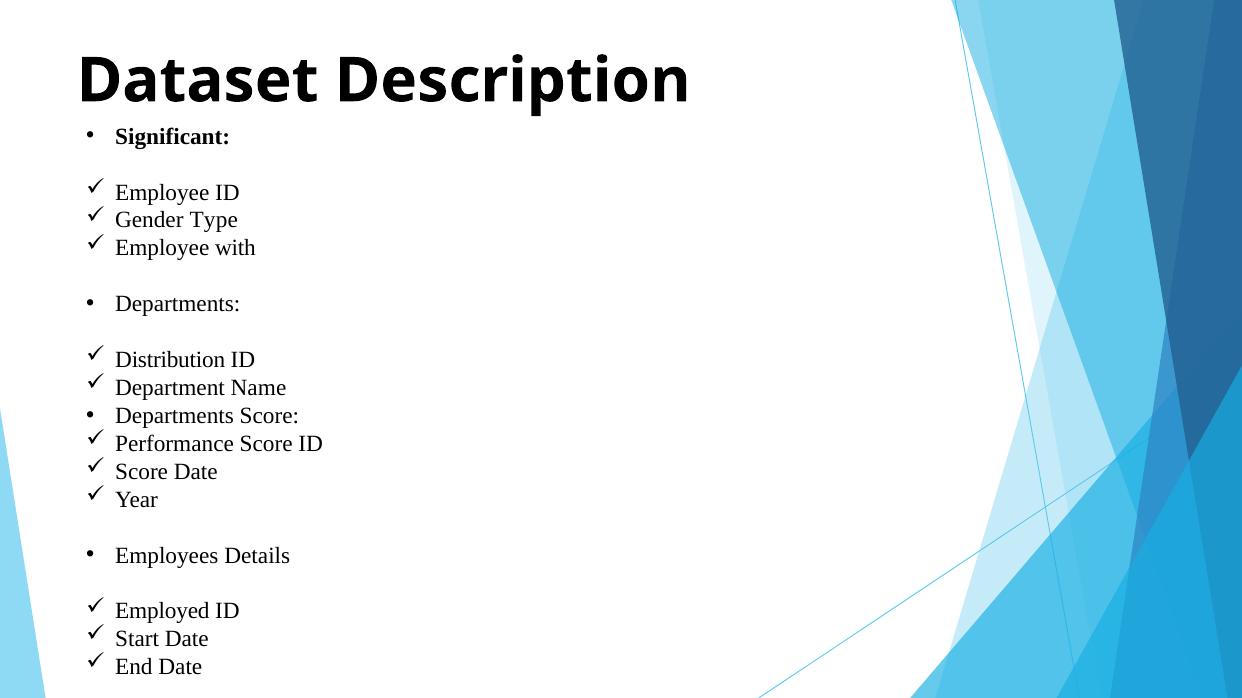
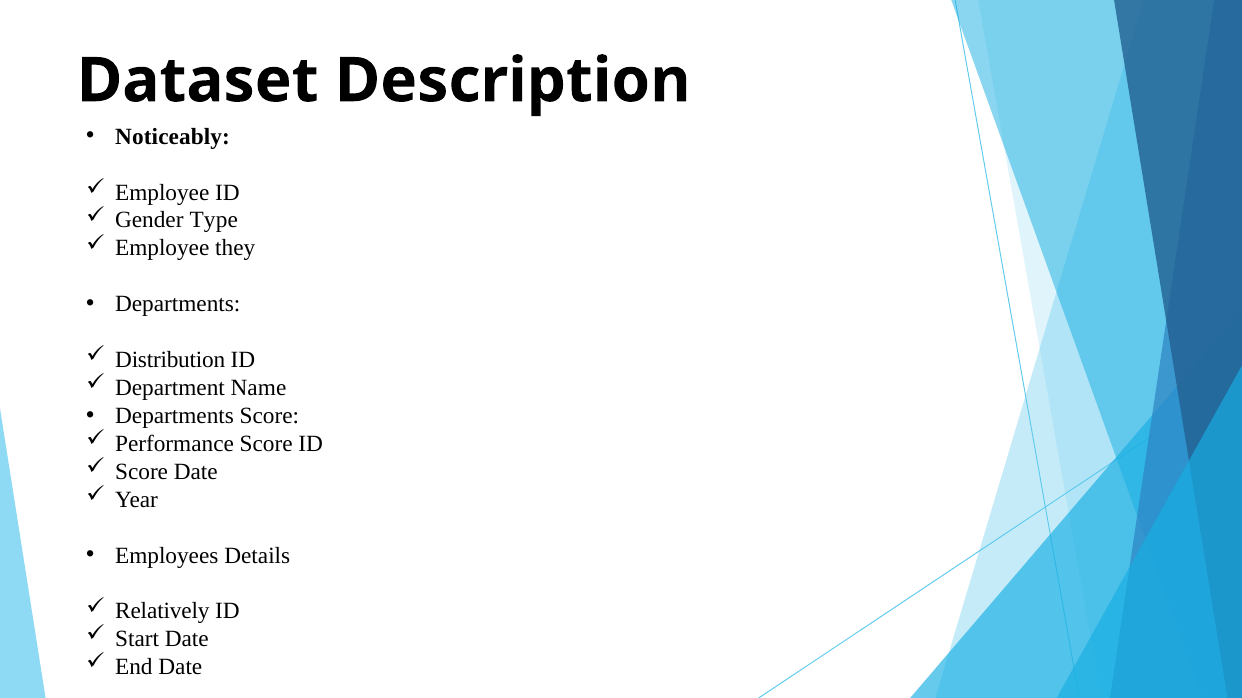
Significant: Significant -> Noticeably
with: with -> they
Employed: Employed -> Relatively
